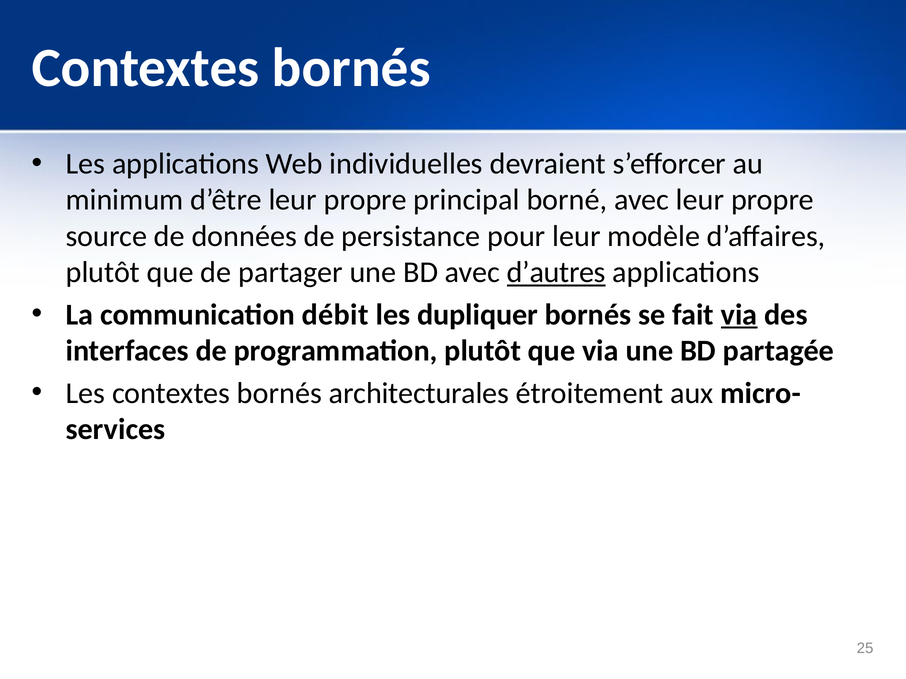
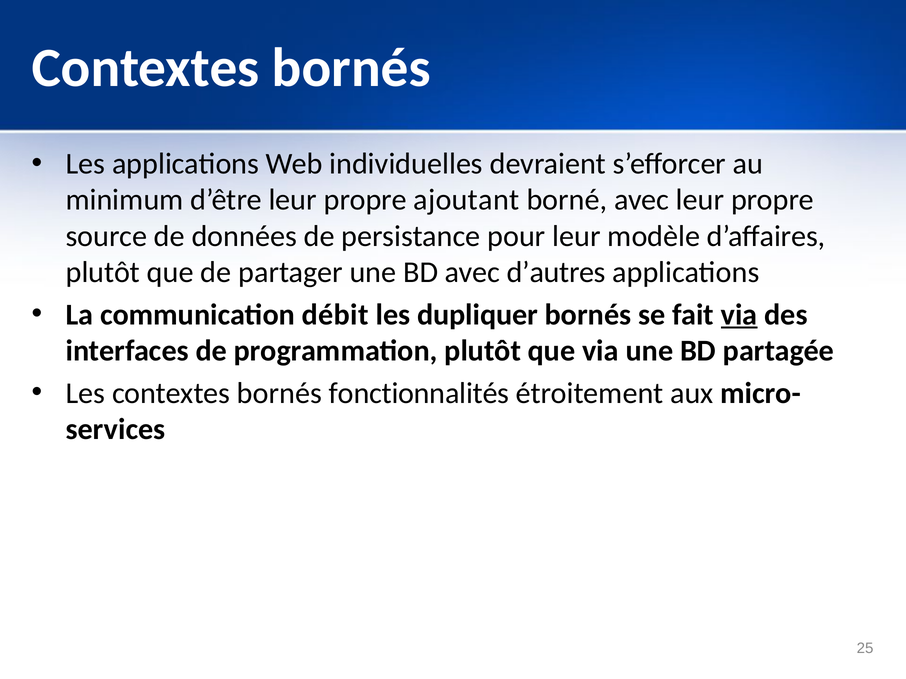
principal: principal -> ajoutant
d’autres underline: present -> none
architecturales: architecturales -> fonctionnalités
